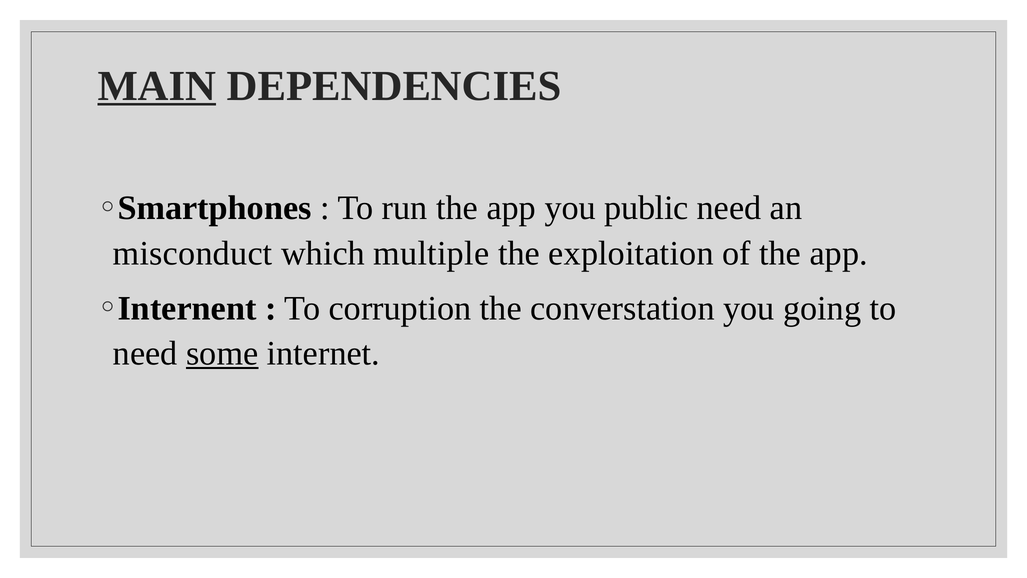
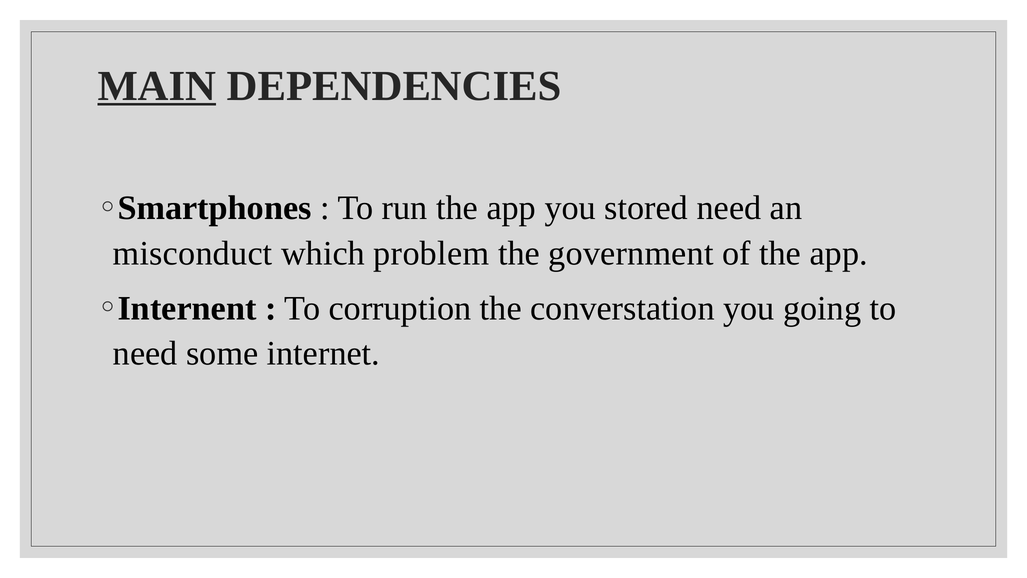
public: public -> stored
multiple: multiple -> problem
exploitation: exploitation -> government
some underline: present -> none
